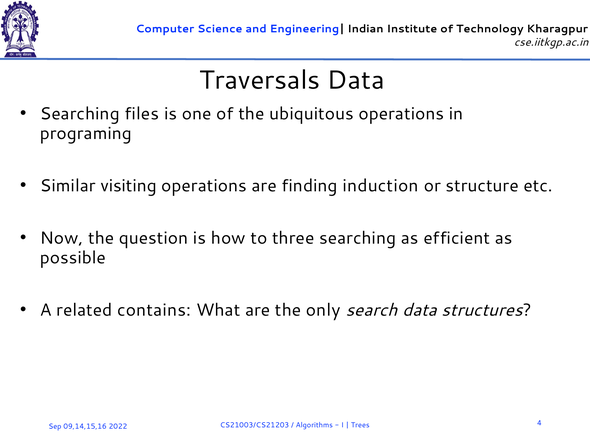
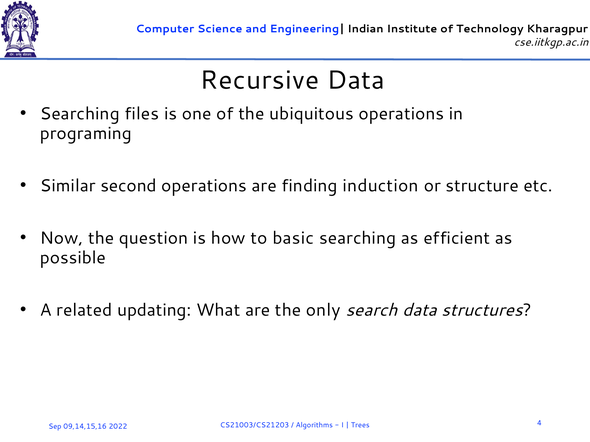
Traversals: Traversals -> Recursive
visiting: visiting -> second
three: three -> basic
contains: contains -> updating
